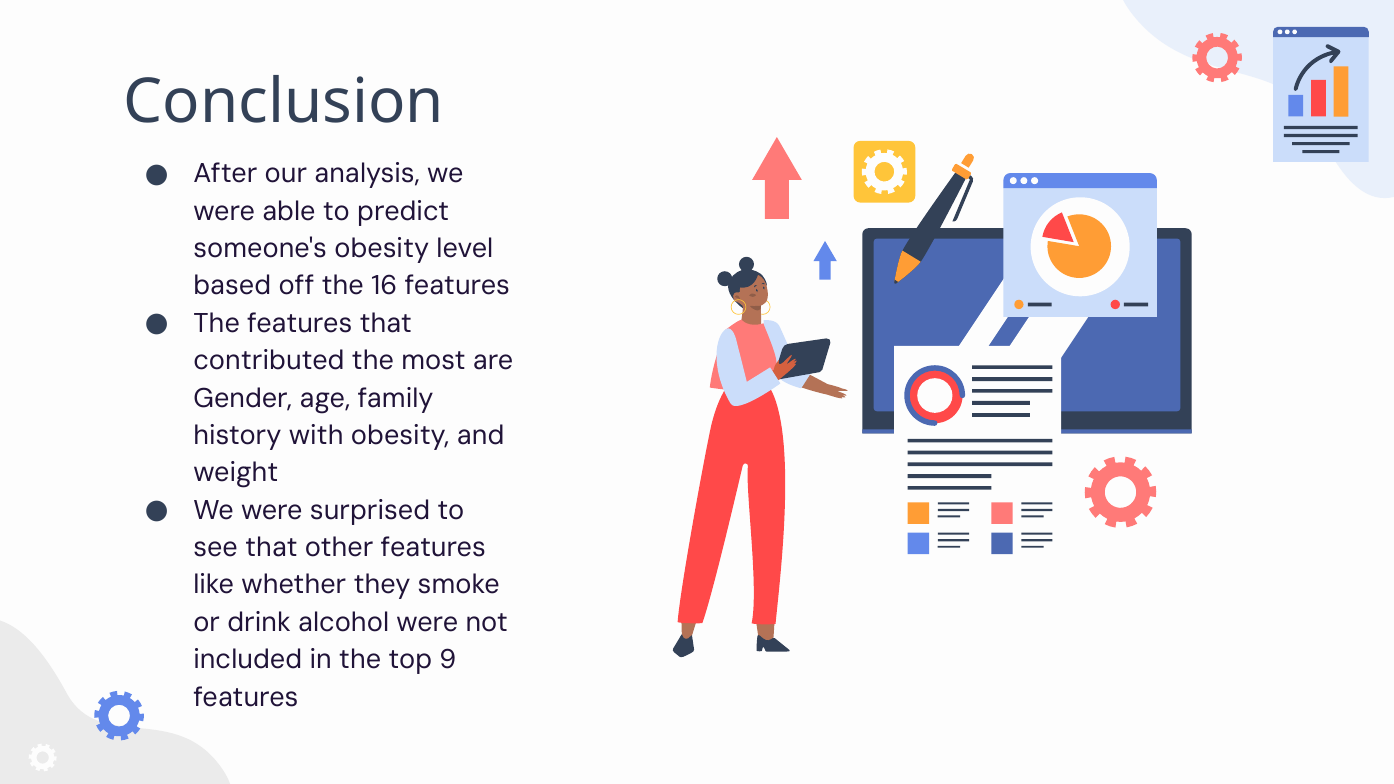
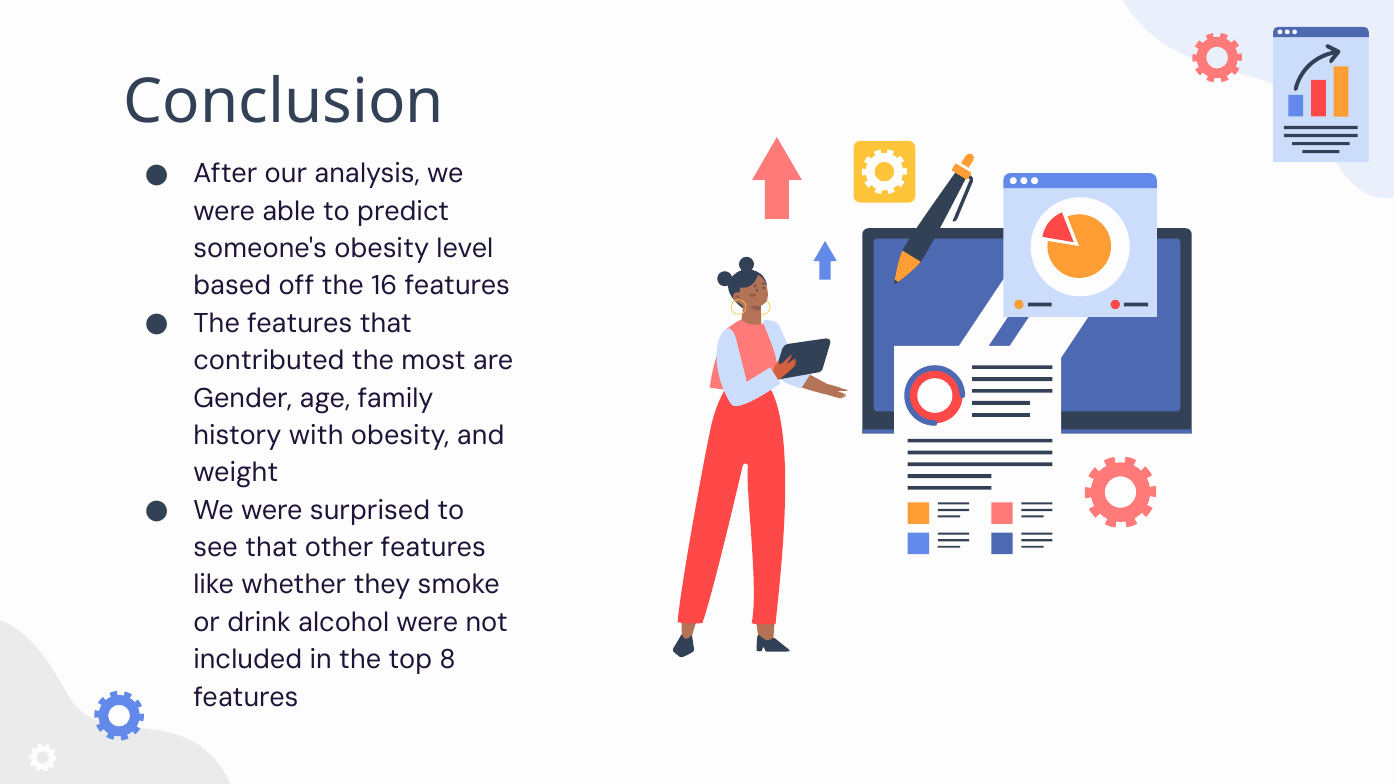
9: 9 -> 8
